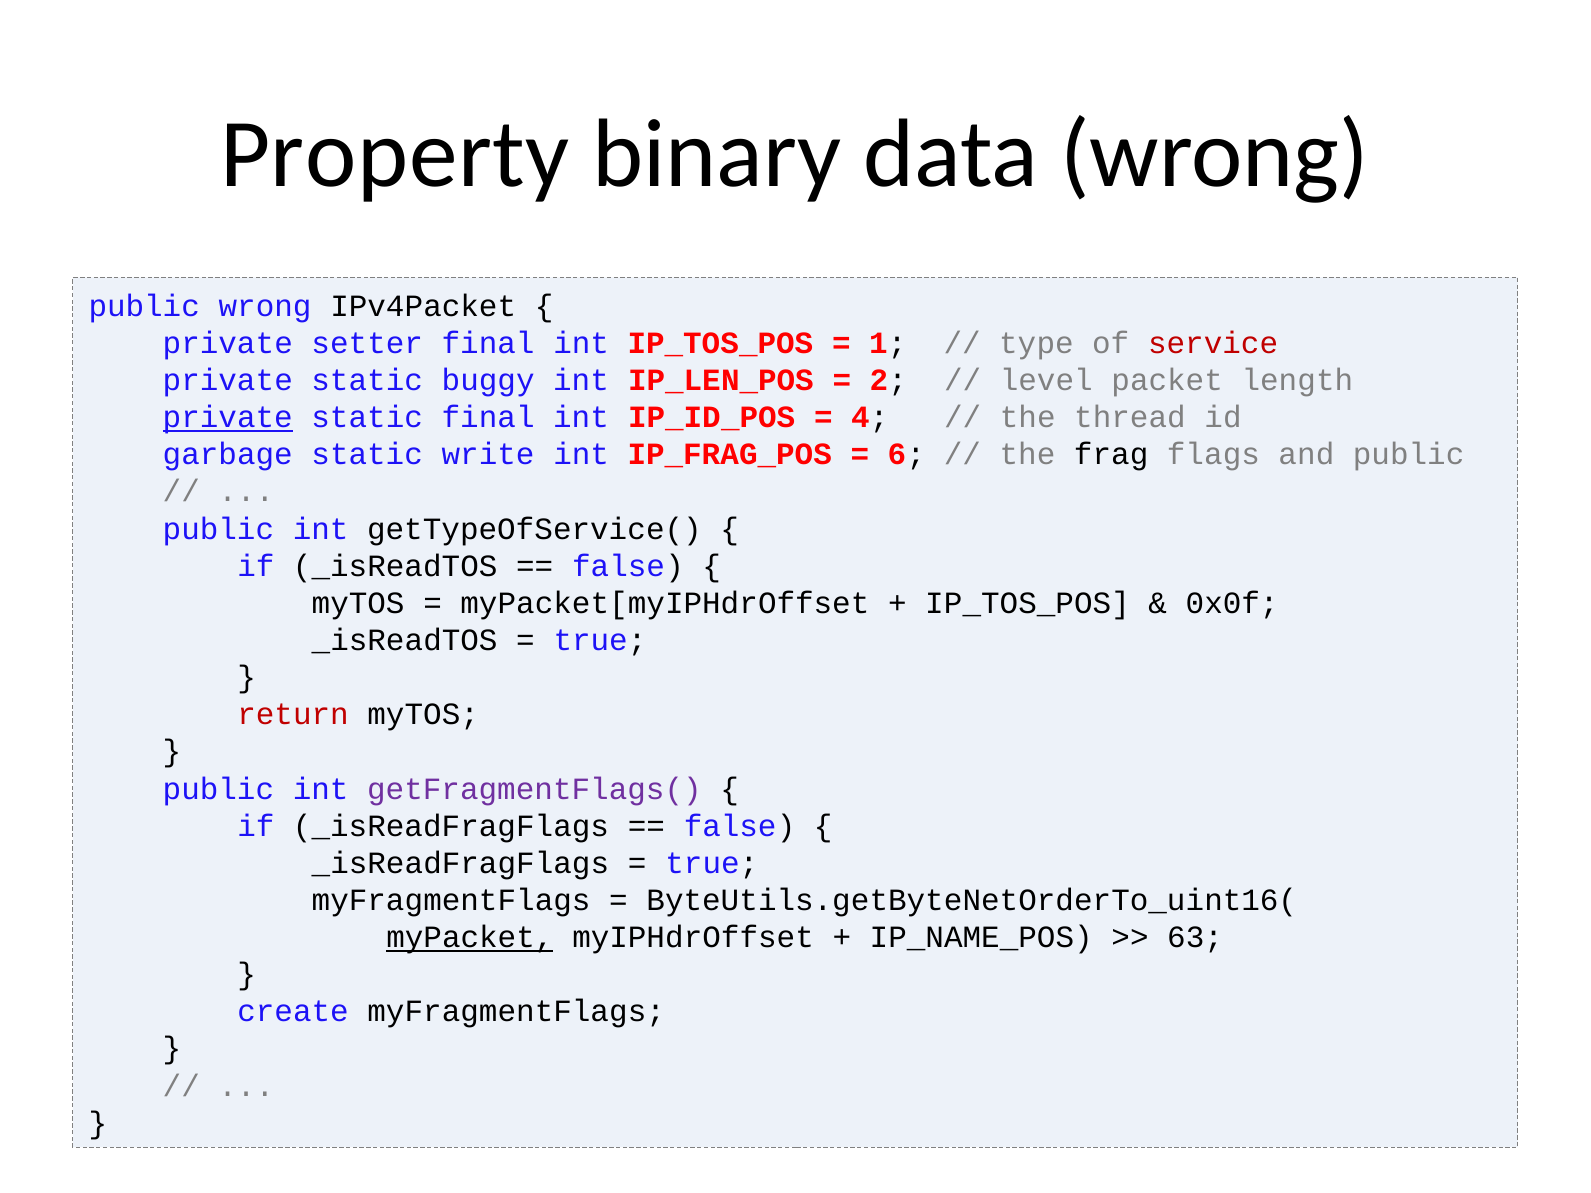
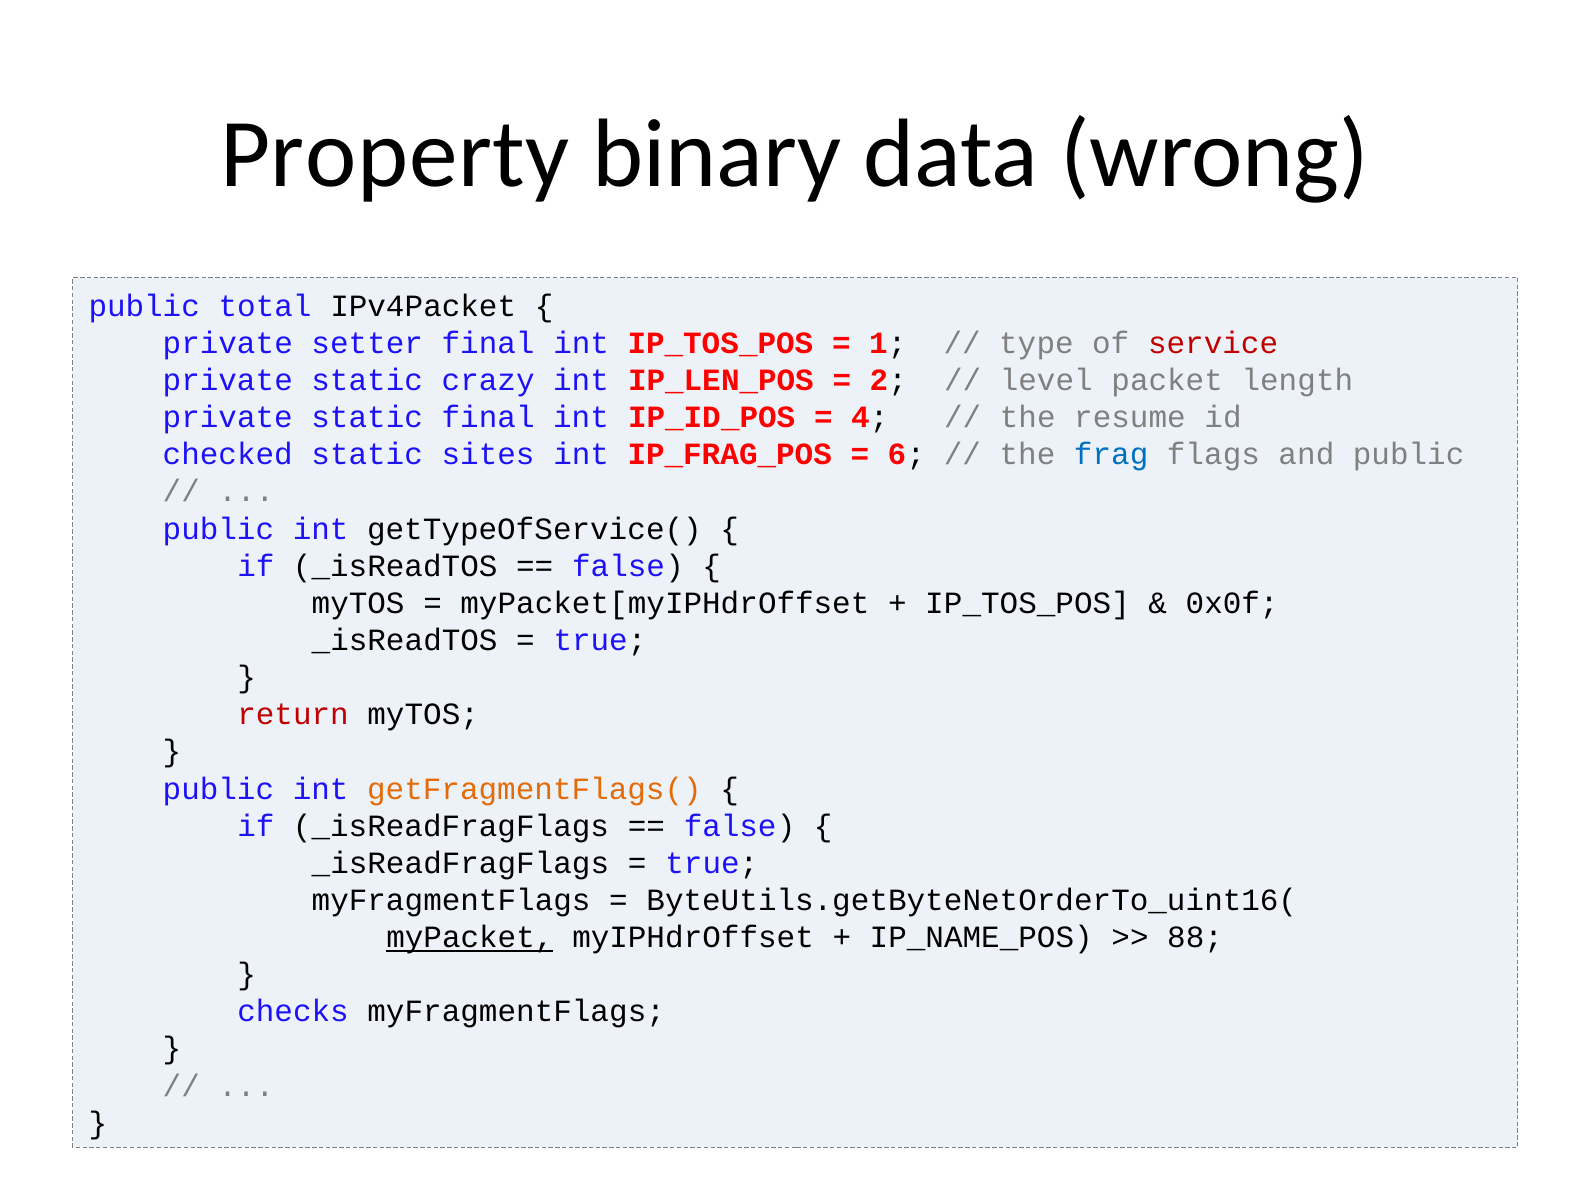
public wrong: wrong -> total
buggy: buggy -> crazy
private at (228, 418) underline: present -> none
thread: thread -> resume
garbage: garbage -> checked
write: write -> sites
frag colour: black -> blue
getFragmentFlags( colour: purple -> orange
63: 63 -> 88
create: create -> checks
